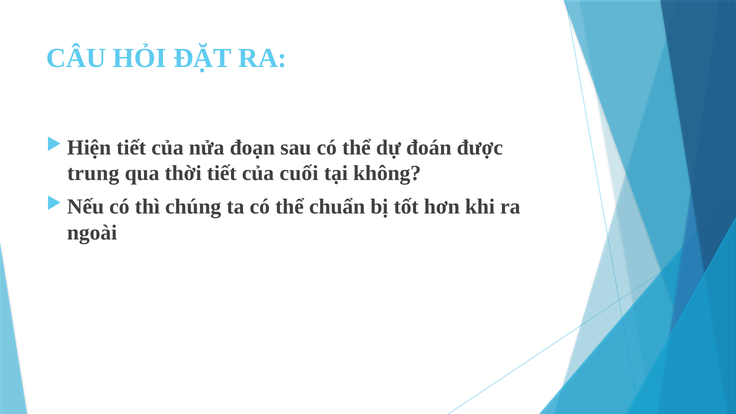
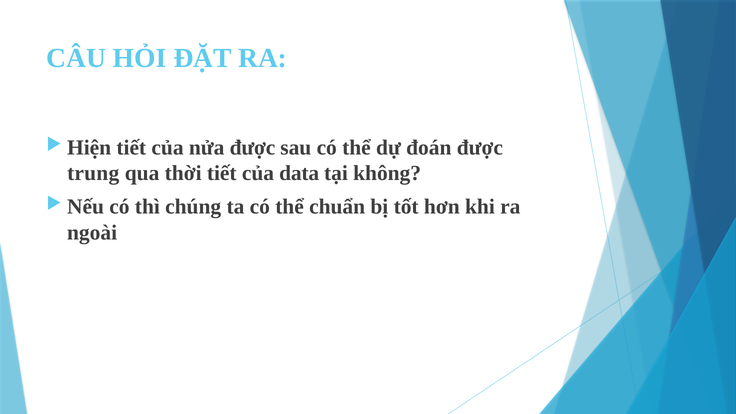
nửa đoạn: đoạn -> được
cuối: cuối -> data
